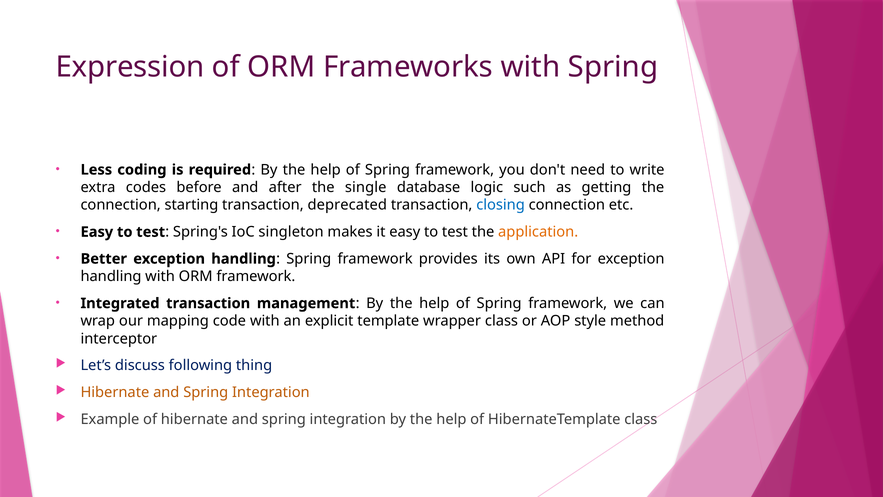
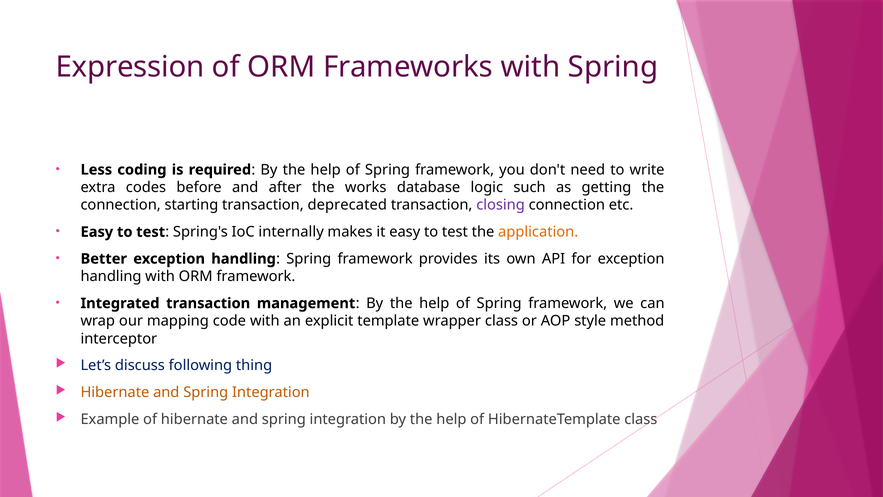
single: single -> works
closing colour: blue -> purple
singleton: singleton -> internally
